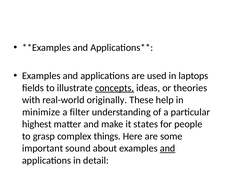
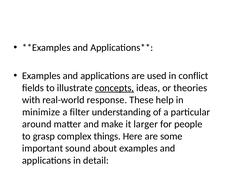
laptops: laptops -> conflict
originally: originally -> response
highest: highest -> around
states: states -> larger
and at (168, 148) underline: present -> none
